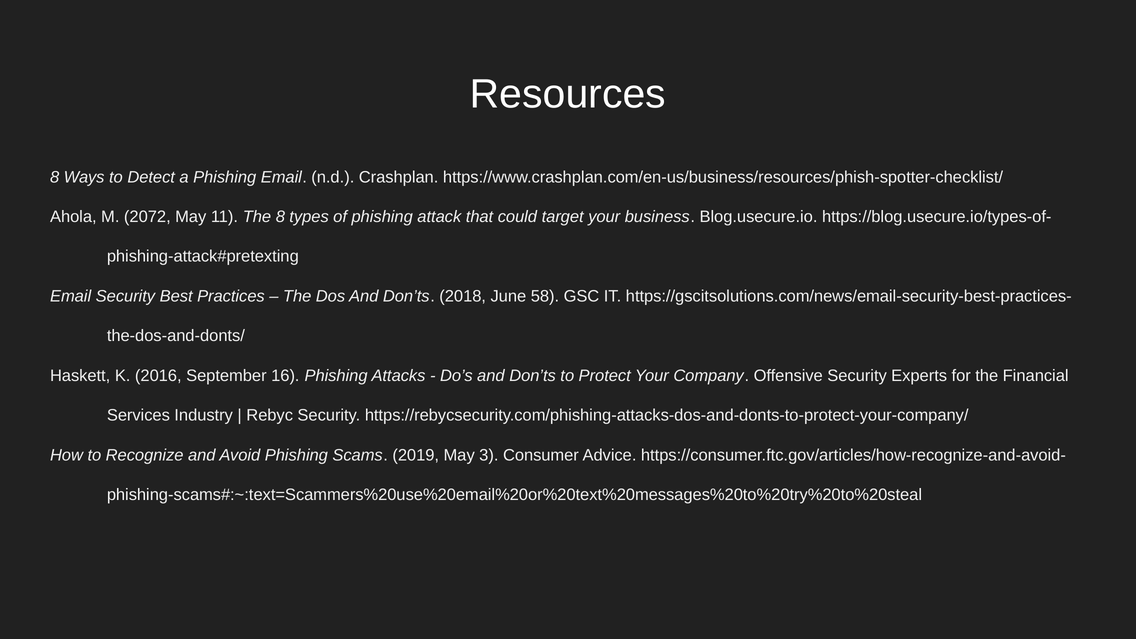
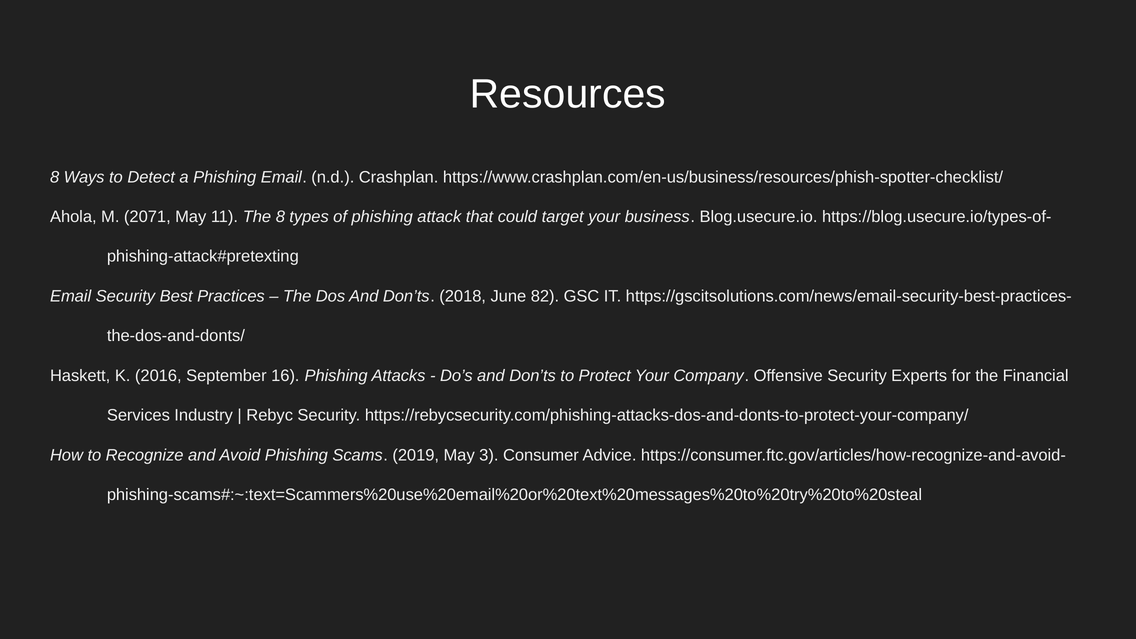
2072: 2072 -> 2071
58: 58 -> 82
